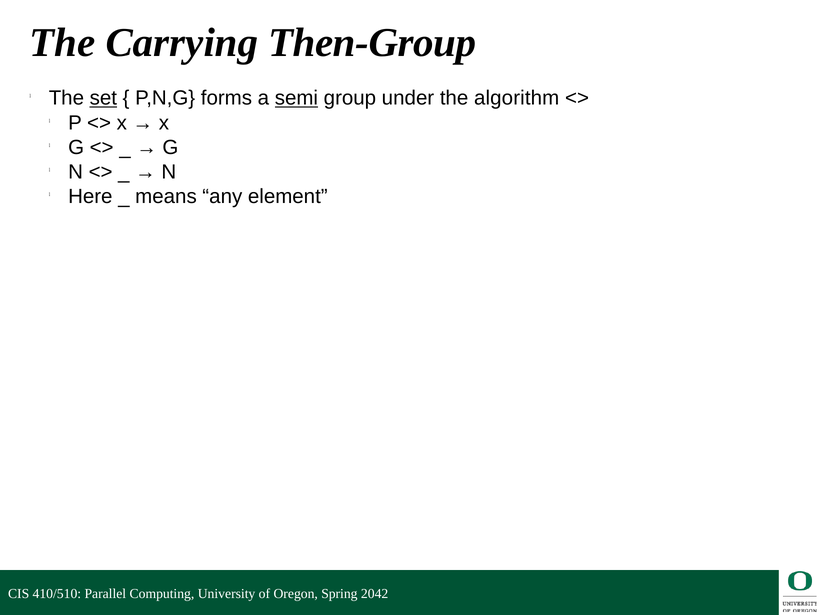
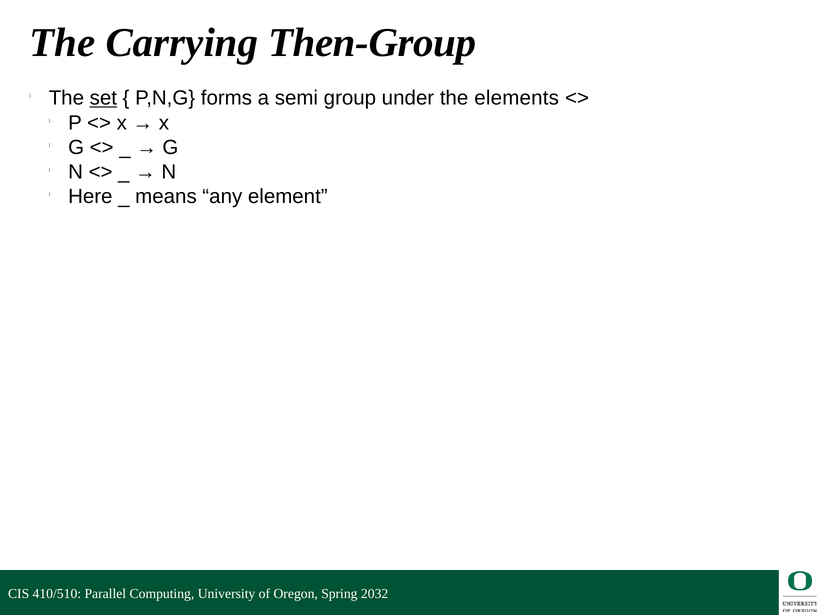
semi underline: present -> none
algorithm: algorithm -> elements
2042: 2042 -> 2032
